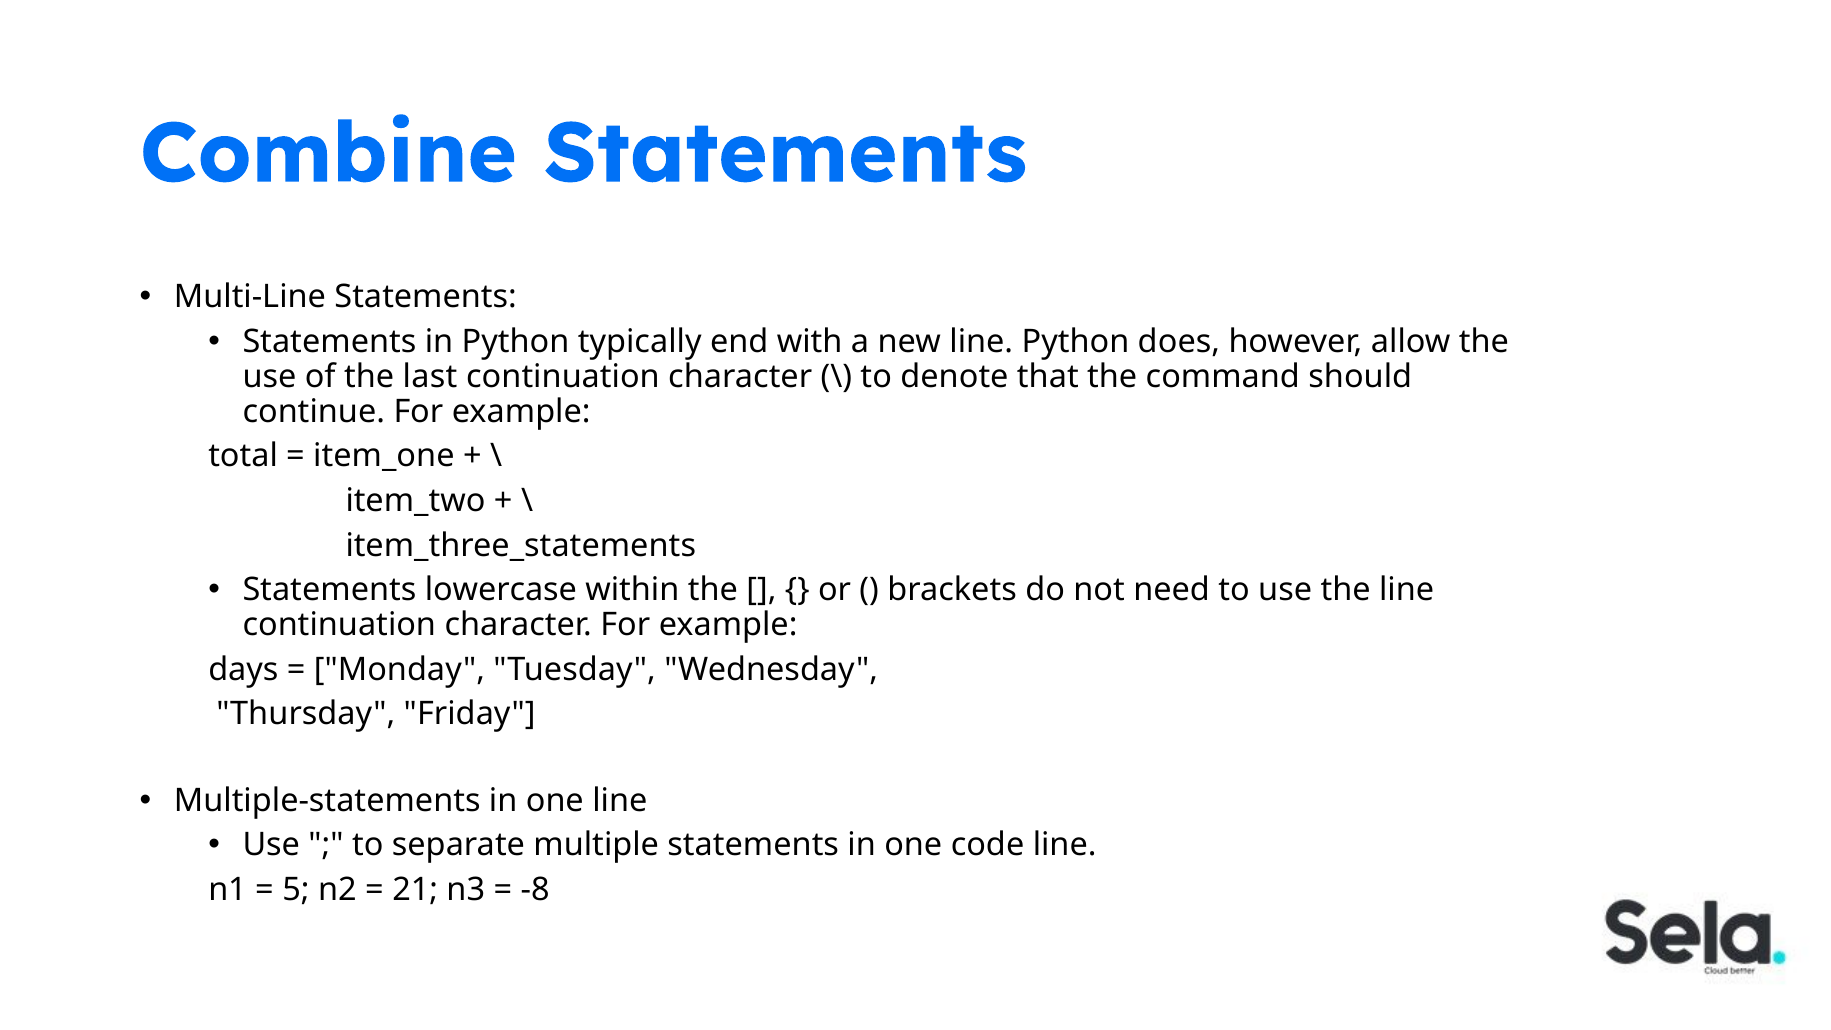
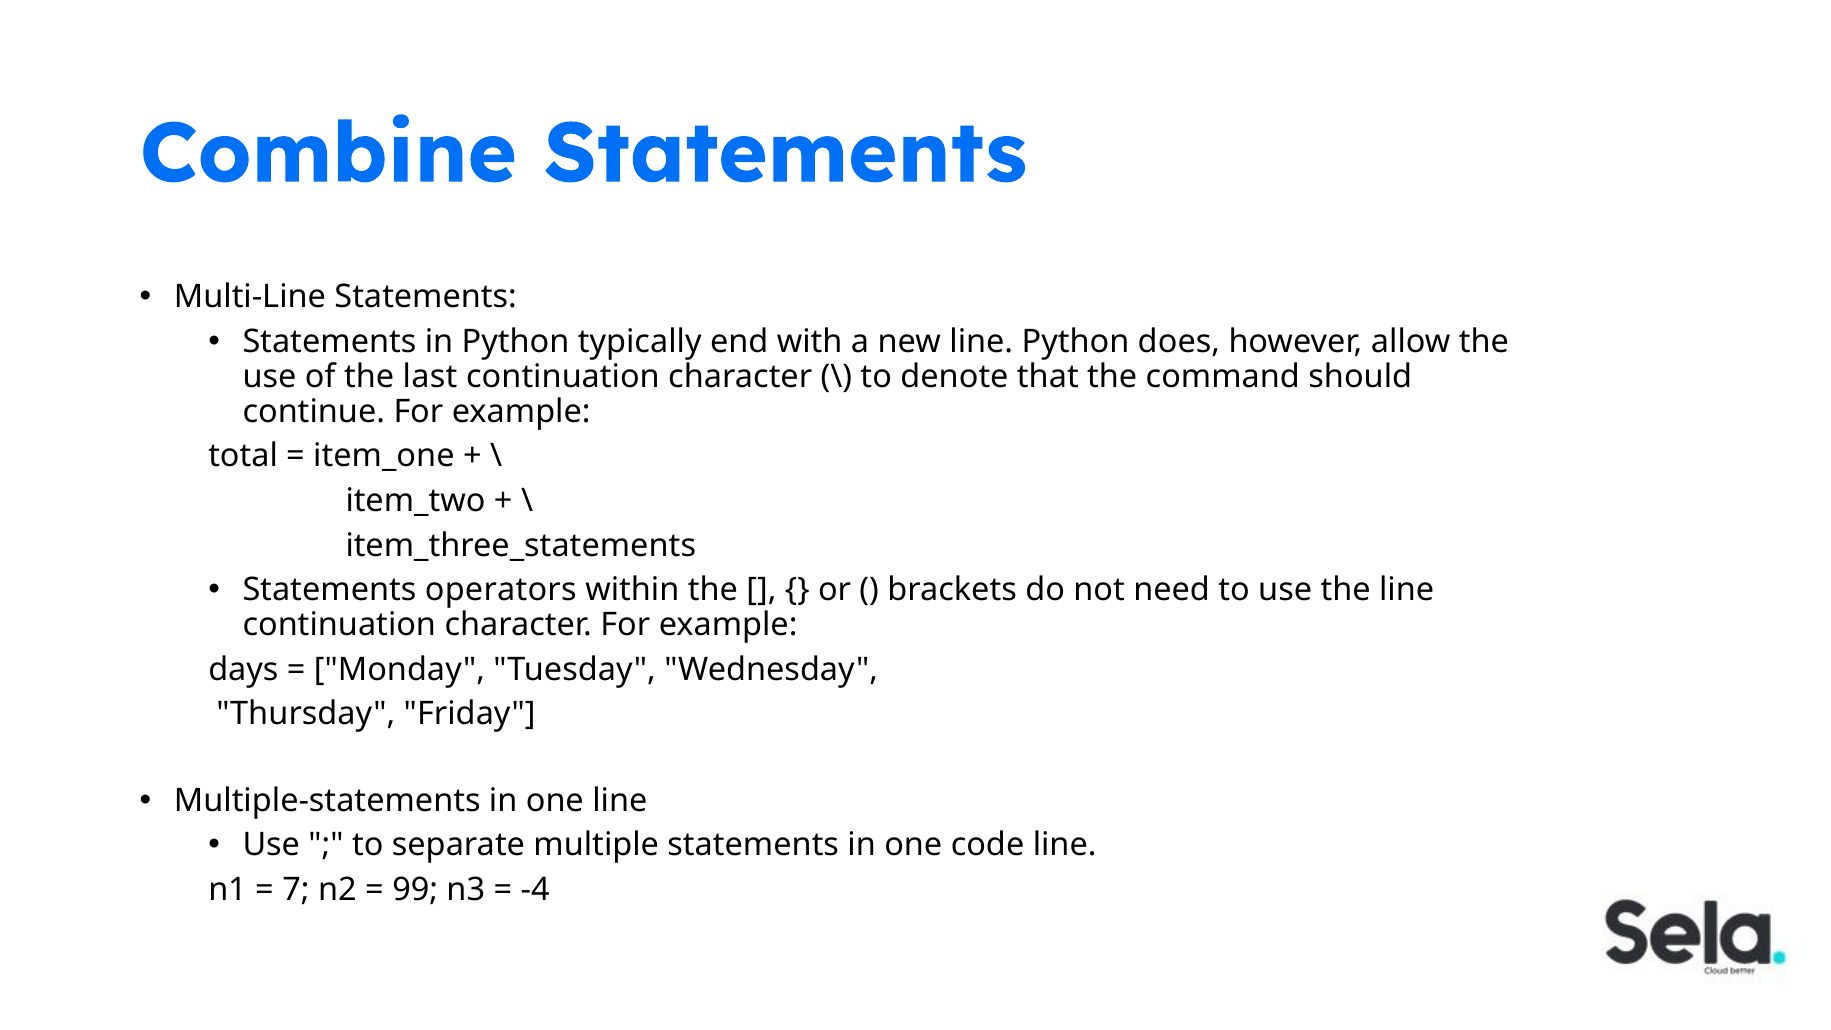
lowercase: lowercase -> operators
5: 5 -> 7
21: 21 -> 99
-8: -8 -> -4
